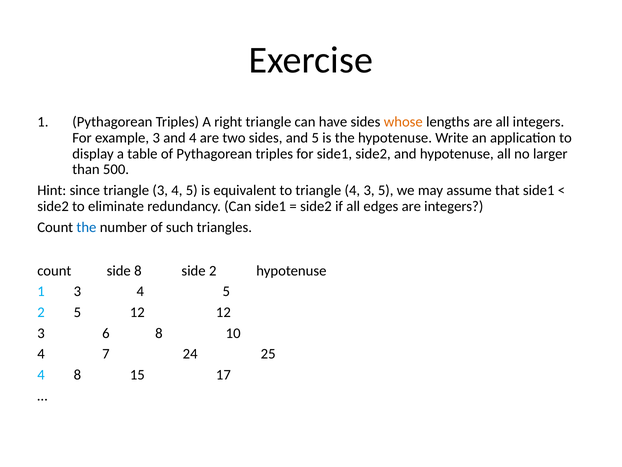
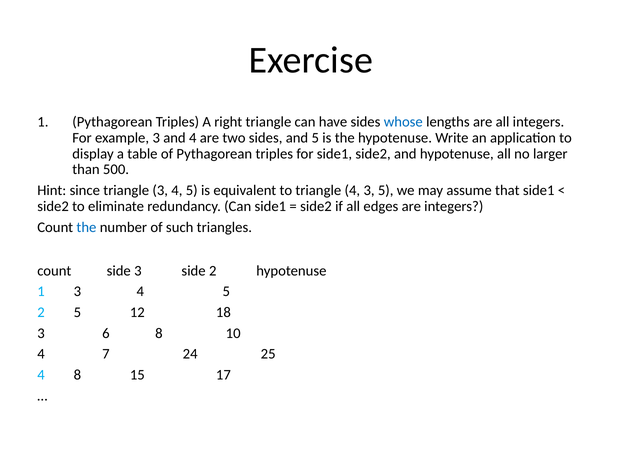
whose colour: orange -> blue
side 8: 8 -> 3
12 12: 12 -> 18
